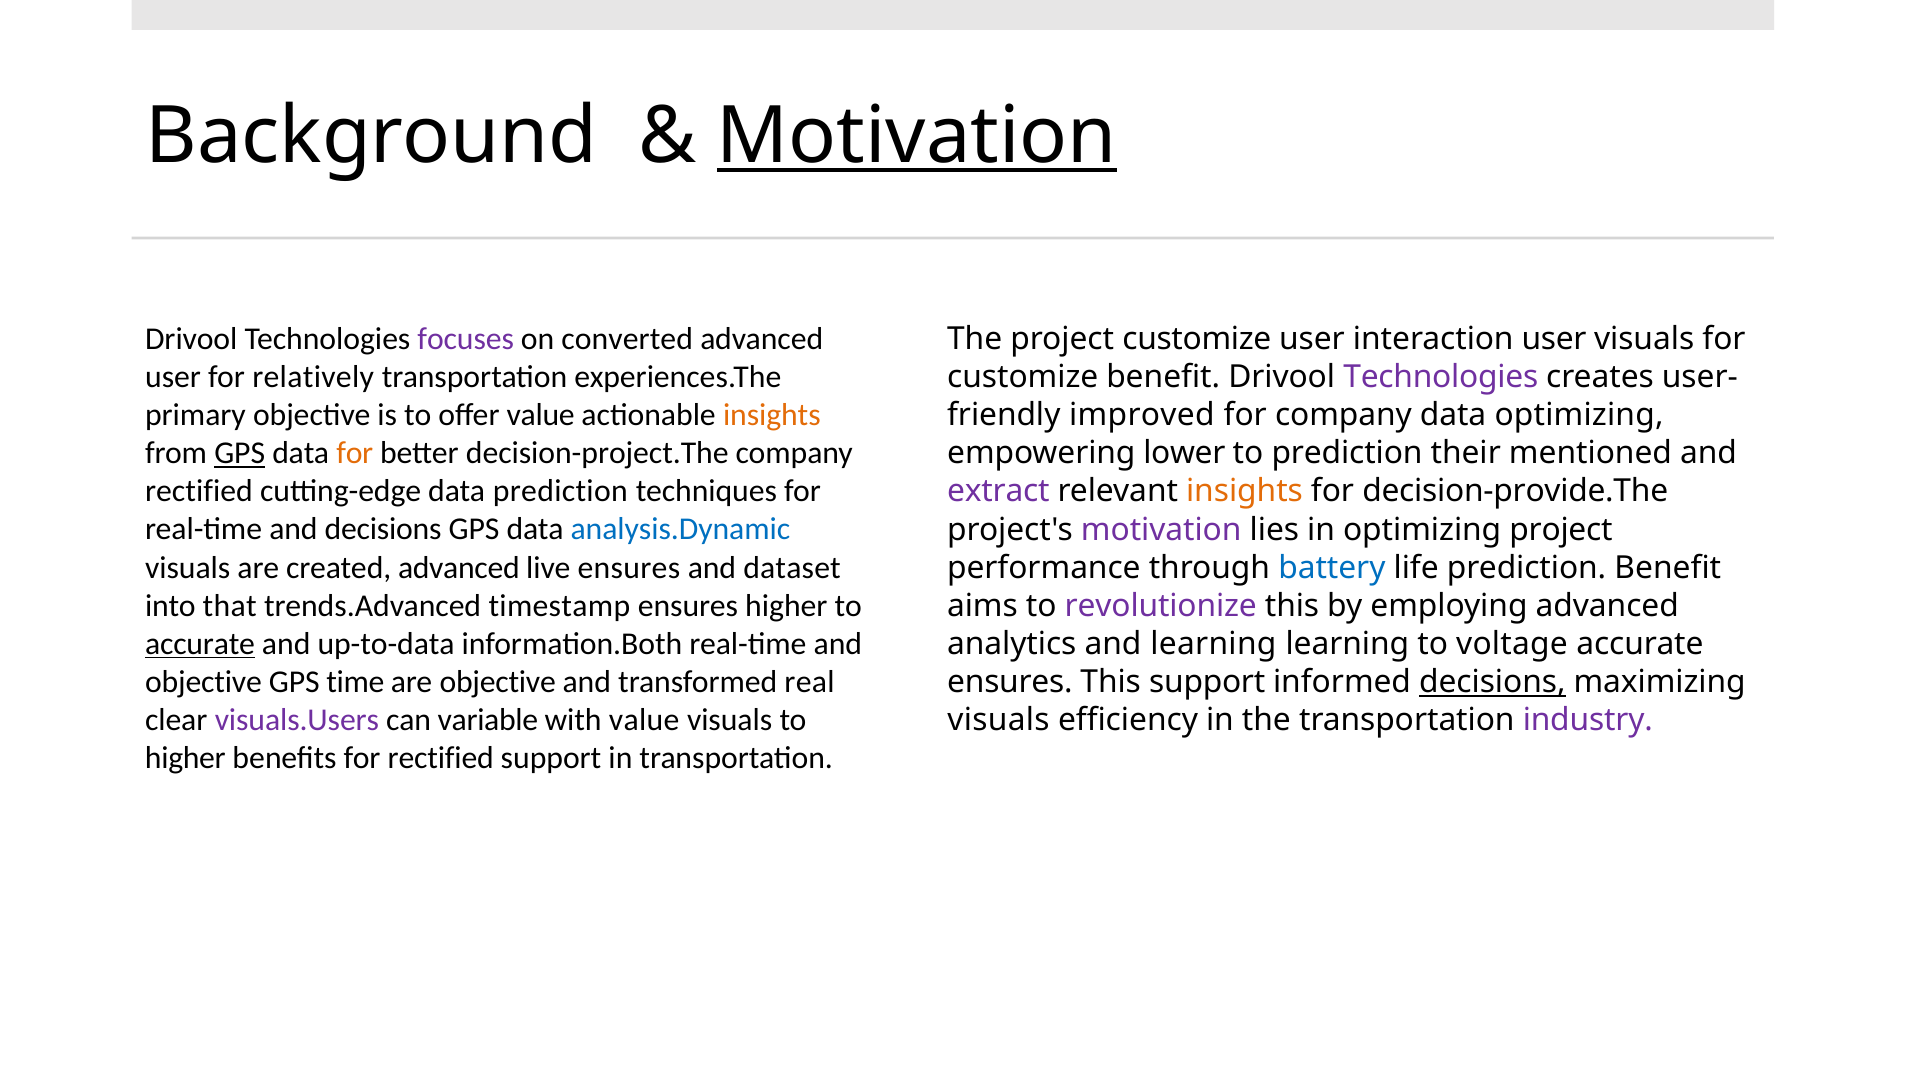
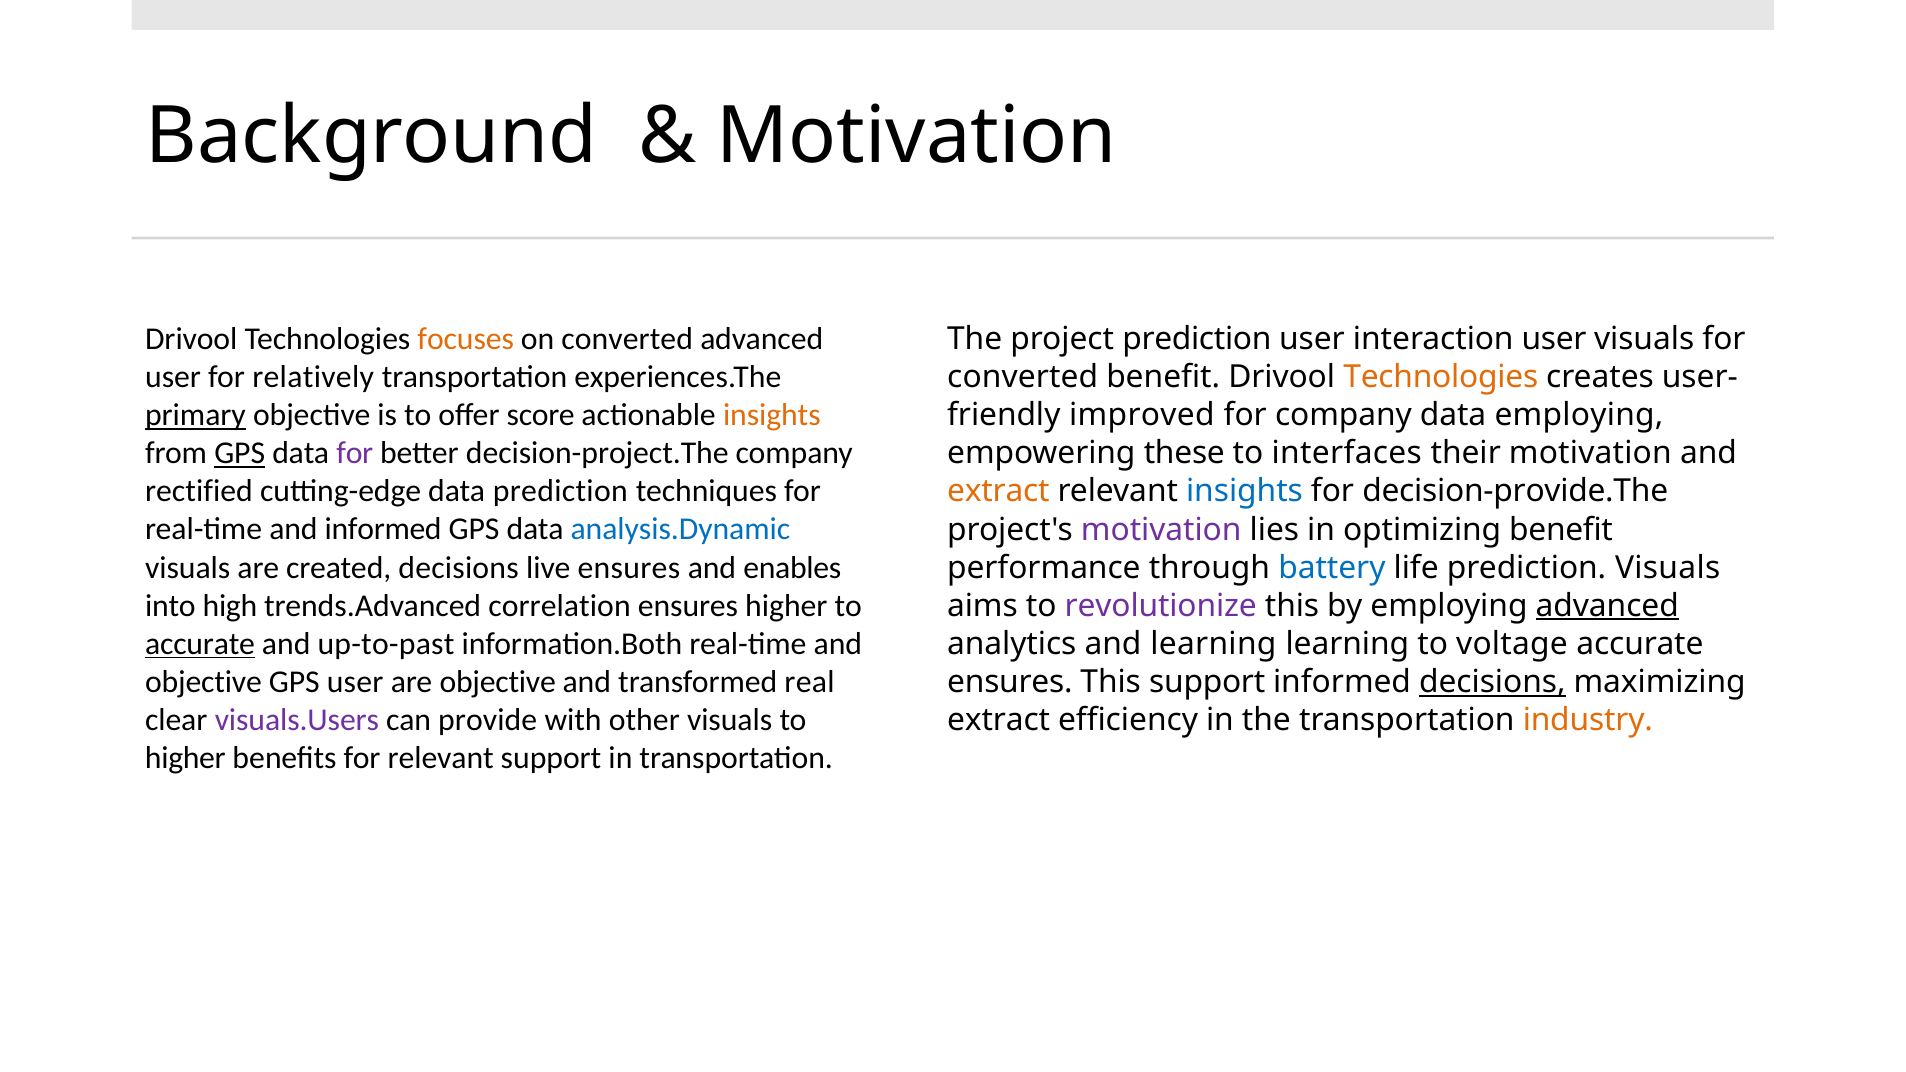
Motivation at (917, 136) underline: present -> none
focuses colour: purple -> orange
project customize: customize -> prediction
customize at (1023, 377): customize -> converted
Technologies at (1441, 377) colour: purple -> orange
primary underline: none -> present
offer value: value -> score
data optimizing: optimizing -> employing
for at (355, 453) colour: orange -> purple
lower: lower -> these
to prediction: prediction -> interfaces
their mentioned: mentioned -> motivation
extract at (998, 492) colour: purple -> orange
insights at (1244, 492) colour: orange -> blue
and decisions: decisions -> informed
optimizing project: project -> benefit
created advanced: advanced -> decisions
dataset: dataset -> enables
prediction Benefit: Benefit -> Visuals
that: that -> high
timestamp: timestamp -> correlation
advanced at (1607, 606) underline: none -> present
up-to-data: up-to-data -> up-to-past
GPS time: time -> user
variable: variable -> provide
with value: value -> other
visuals at (998, 720): visuals -> extract
industry colour: purple -> orange
for rectified: rectified -> relevant
